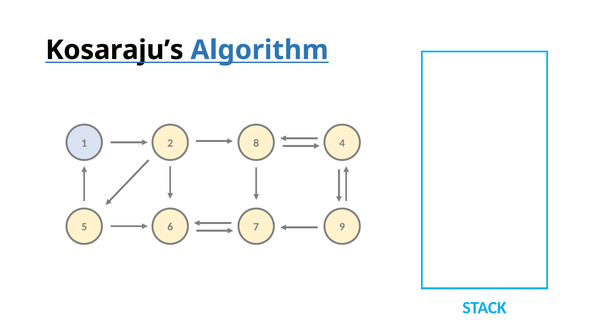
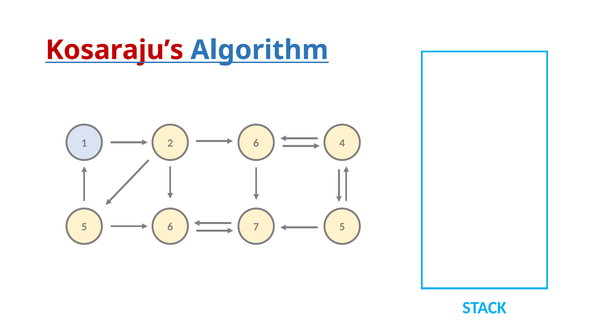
Kosaraju’s colour: black -> red
2 8: 8 -> 6
7 9: 9 -> 5
